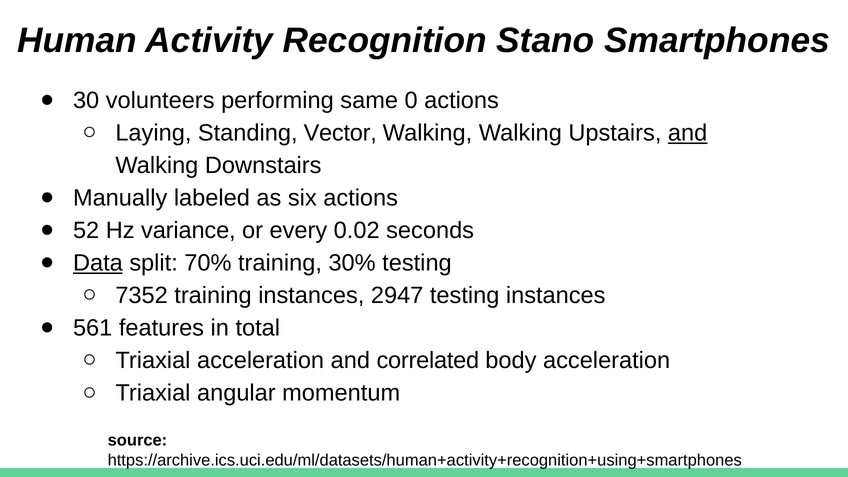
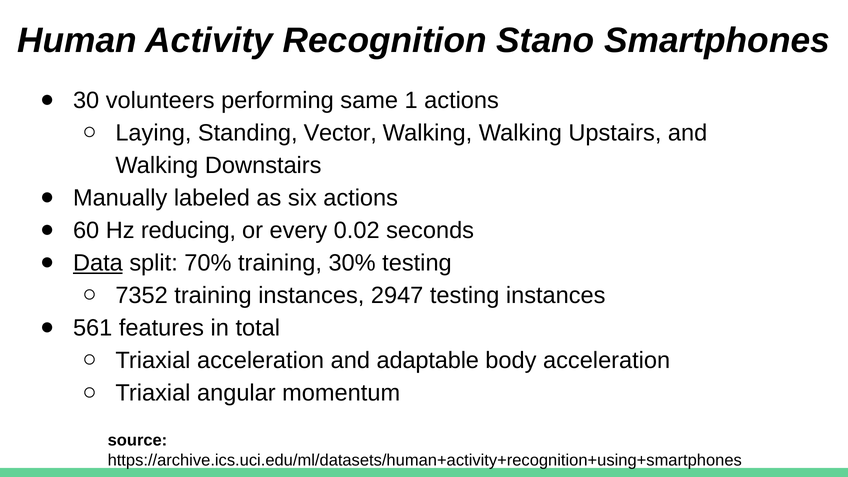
0: 0 -> 1
and at (688, 133) underline: present -> none
52: 52 -> 60
variance: variance -> reducing
correlated: correlated -> adaptable
